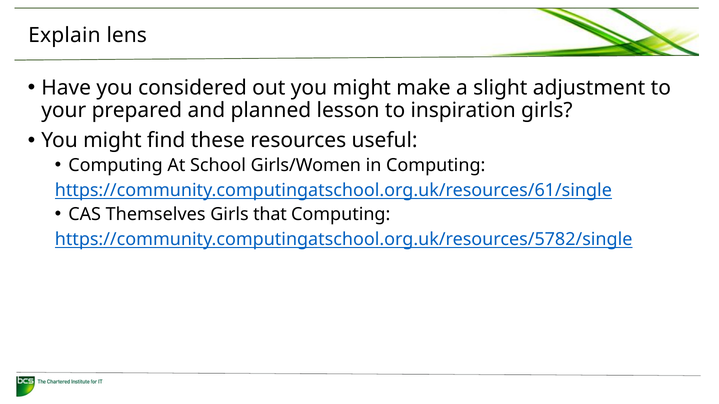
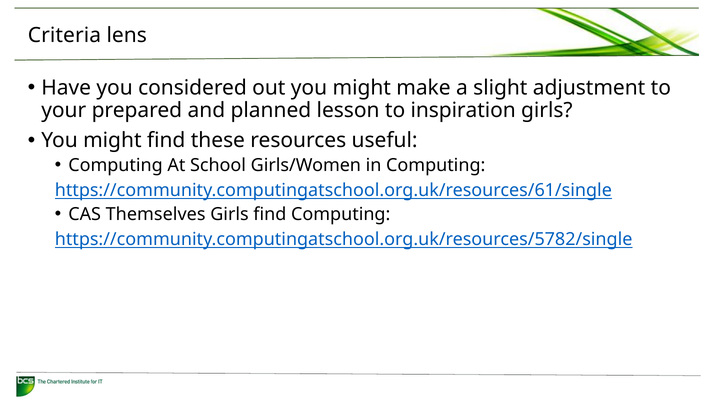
Explain: Explain -> Criteria
Girls that: that -> find
